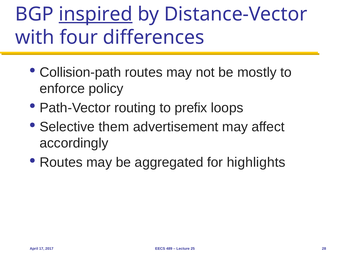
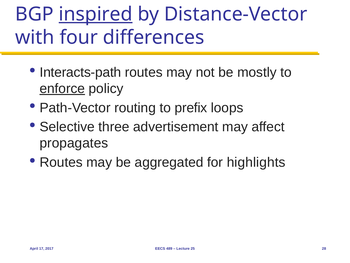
Collision-path: Collision-path -> Interacts-path
enforce underline: none -> present
them: them -> three
accordingly: accordingly -> propagates
